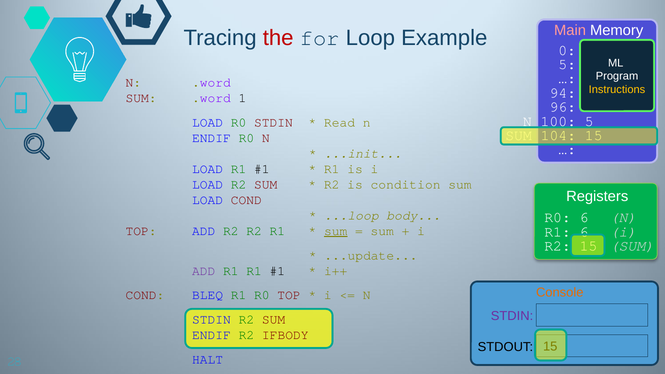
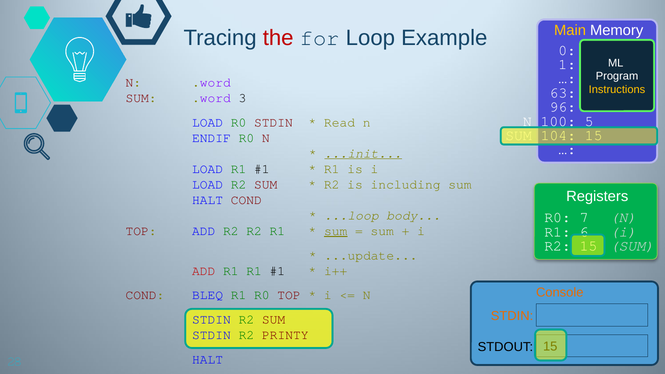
Main colour: pink -> yellow
5 at (567, 64): 5 -> 1
94: 94 -> 63
1: 1 -> 3
...init underline: none -> present
condition: condition -> including
LOAD at (208, 200): LOAD -> HALT
R0 6: 6 -> 7
ADD at (204, 271) colour: purple -> red
STDIN at (512, 316) colour: purple -> orange
ENDIF at (211, 335): ENDIF -> STDIN
IFBODY: IFBODY -> PRINTY
